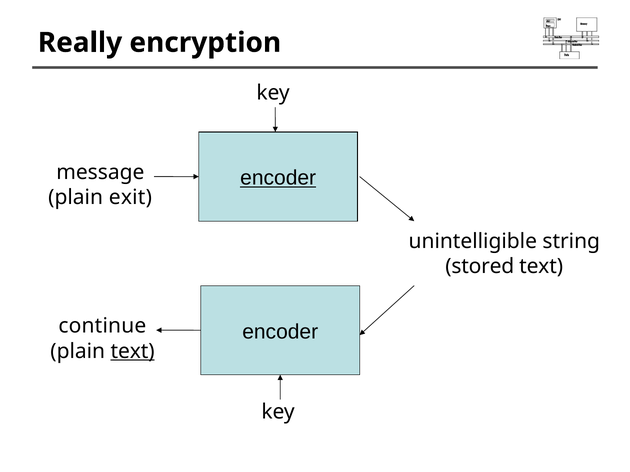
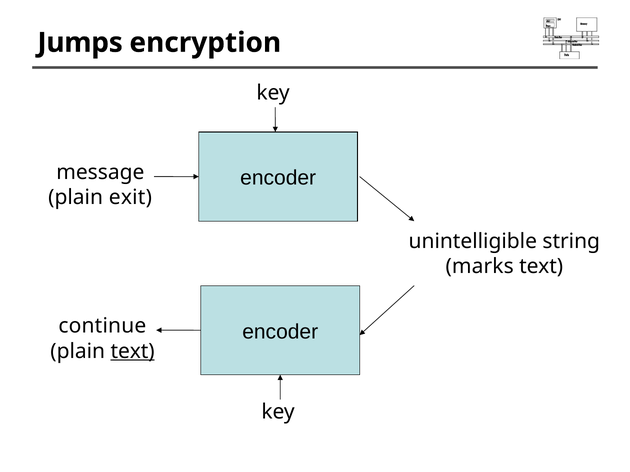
Really: Really -> Jumps
encoder at (278, 178) underline: present -> none
stored: stored -> marks
